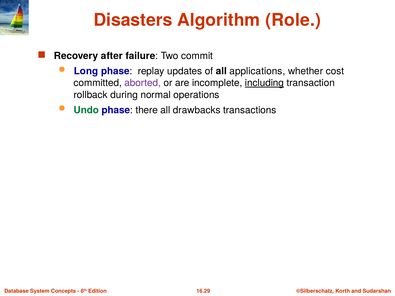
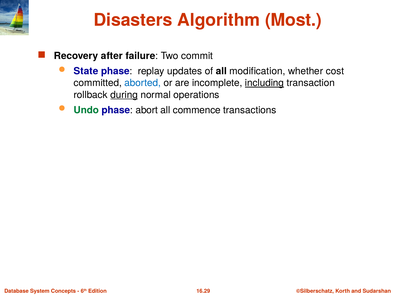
Role: Role -> Most
Long: Long -> State
applications: applications -> modification
aborted colour: purple -> blue
during underline: none -> present
there: there -> abort
drawbacks: drawbacks -> commence
